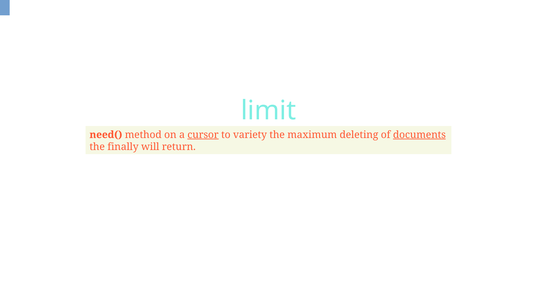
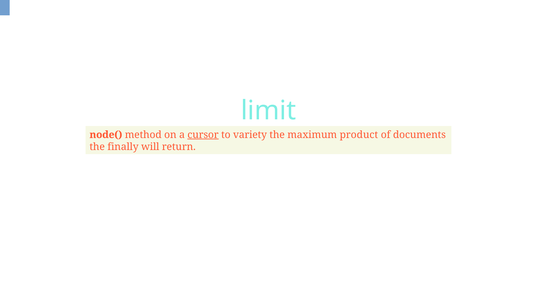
need(: need( -> node(
deleting: deleting -> product
documents underline: present -> none
